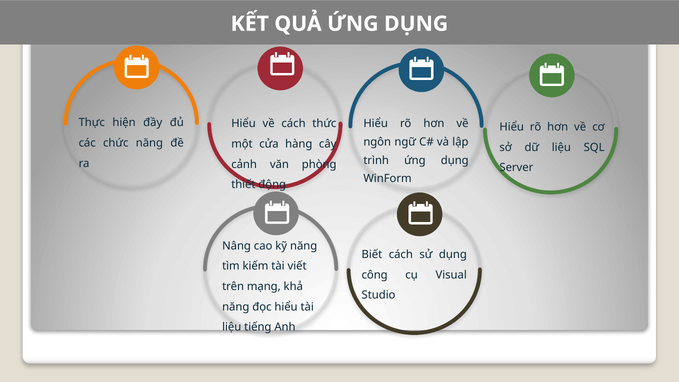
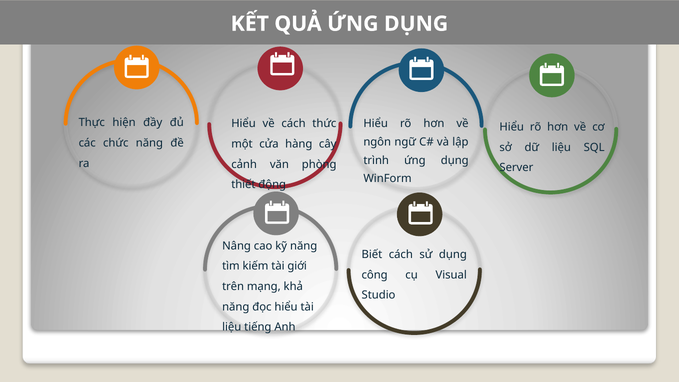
viết: viết -> giới
